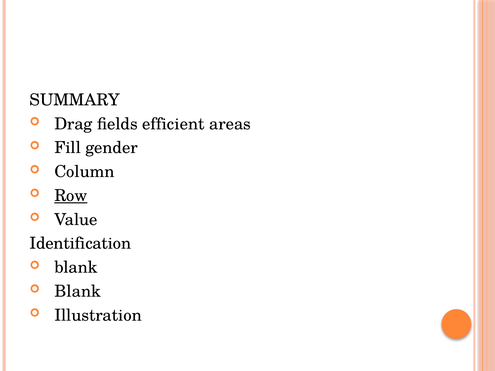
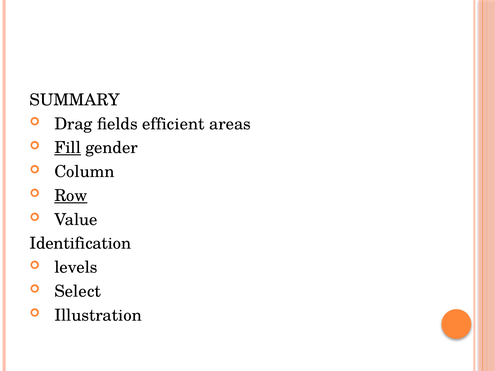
Fill underline: none -> present
blank at (76, 268): blank -> levels
Blank at (78, 292): Blank -> Select
